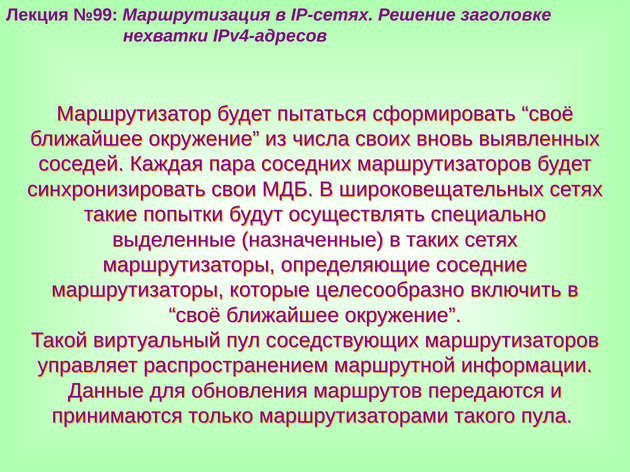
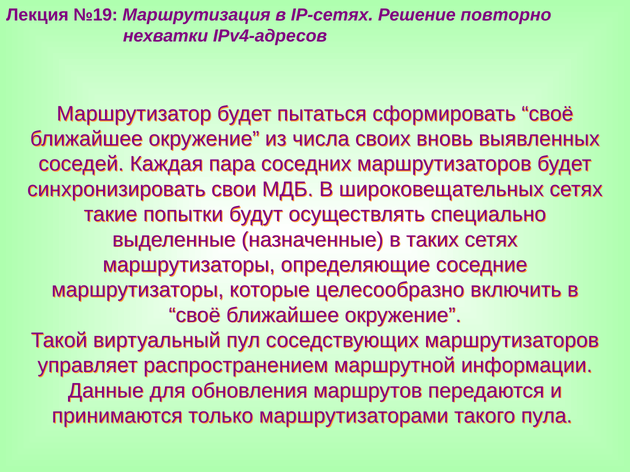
№99: №99 -> №19
заголовке: заголовке -> повторно
